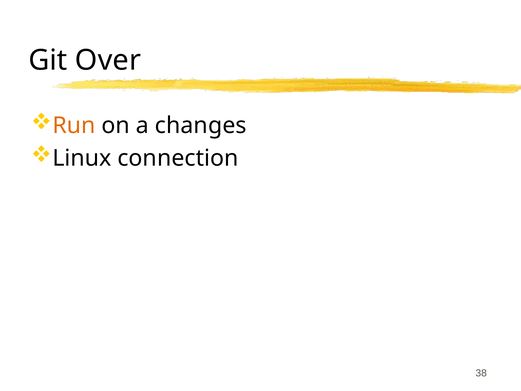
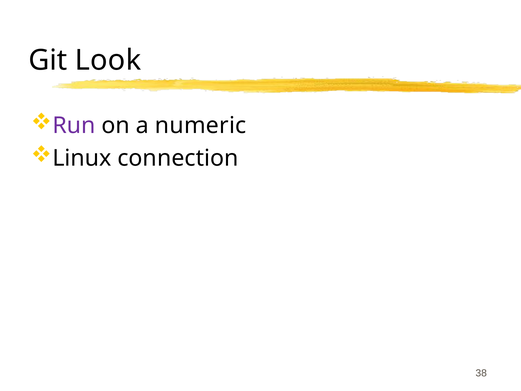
Over: Over -> Look
Run colour: orange -> purple
changes: changes -> numeric
